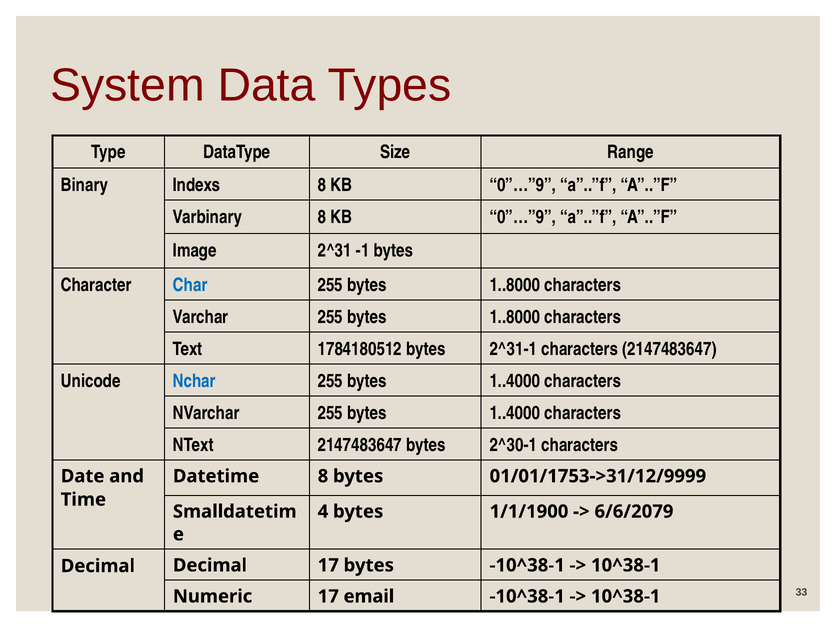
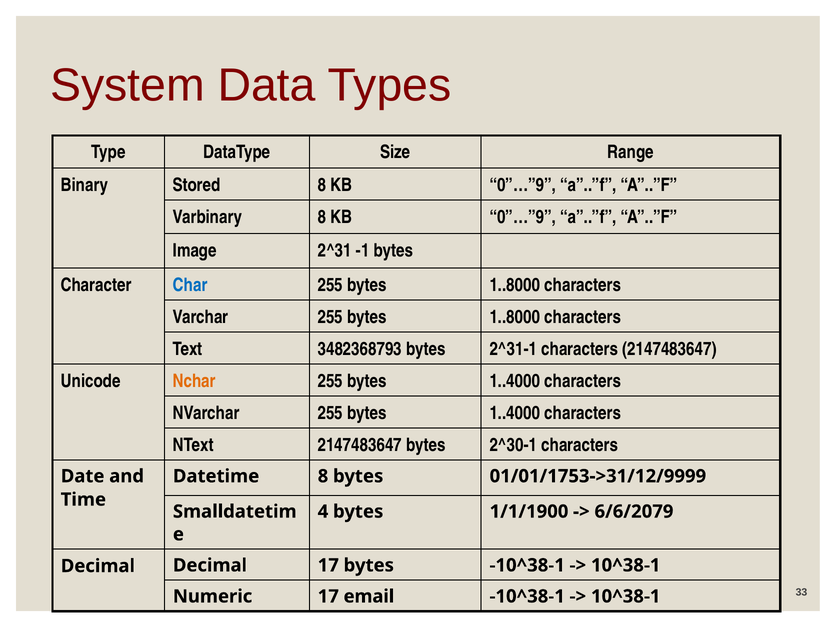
Indexs: Indexs -> Stored
1784180512: 1784180512 -> 3482368793
Nchar colour: blue -> orange
